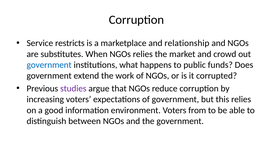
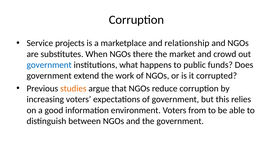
restricts: restricts -> projects
NGOs relies: relies -> there
studies colour: purple -> orange
